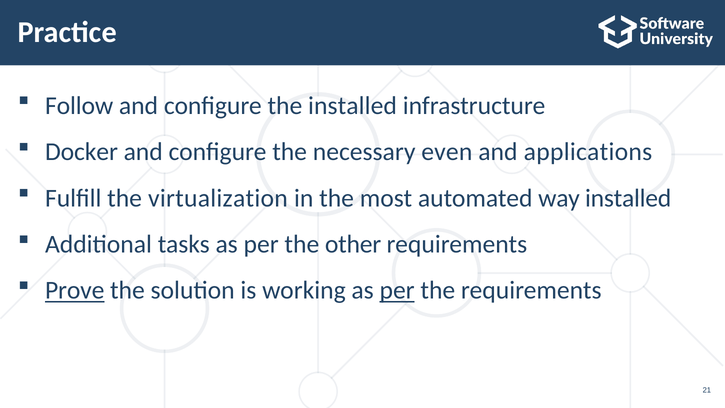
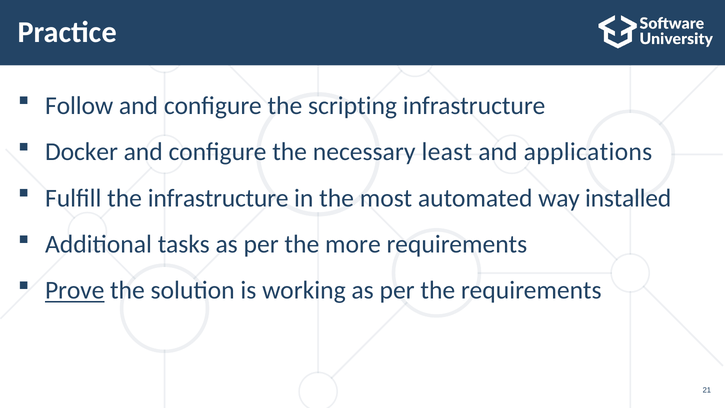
the installed: installed -> scripting
even: even -> least
the virtualization: virtualization -> infrastructure
other: other -> more
per at (397, 290) underline: present -> none
